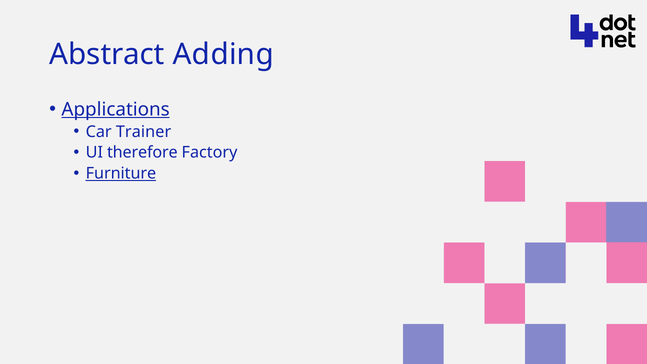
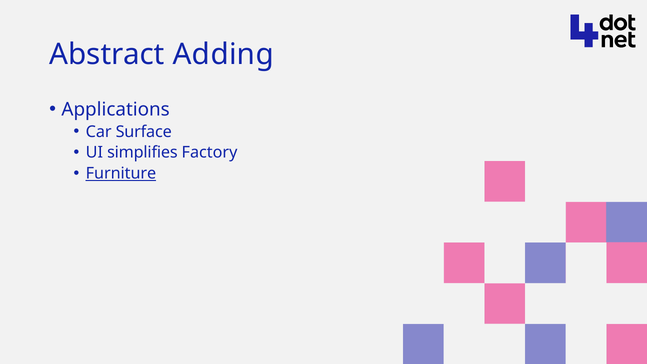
Applications underline: present -> none
Trainer: Trainer -> Surface
therefore: therefore -> simplifies
